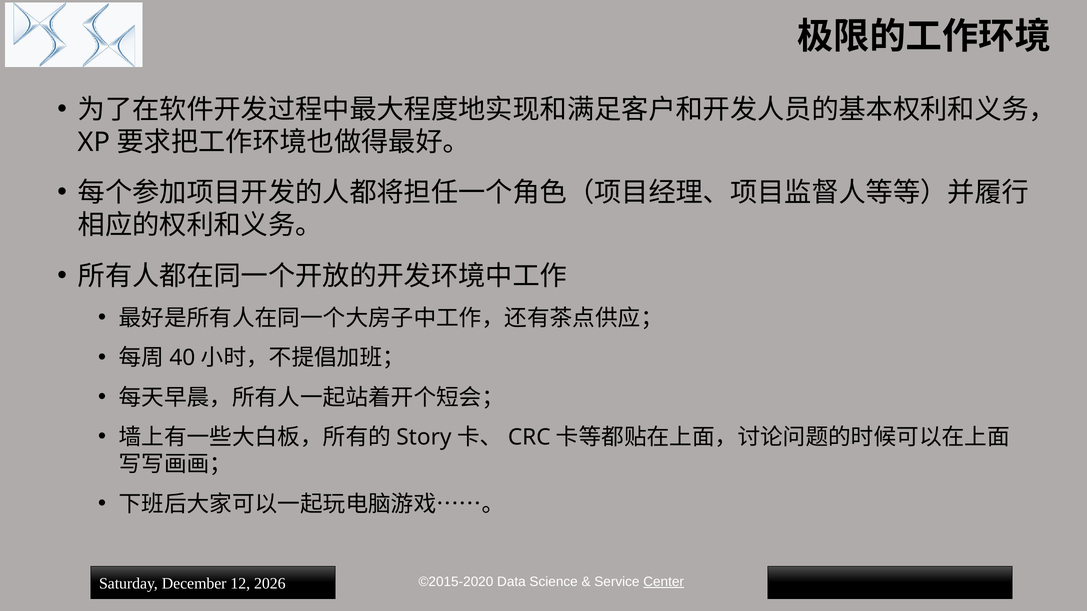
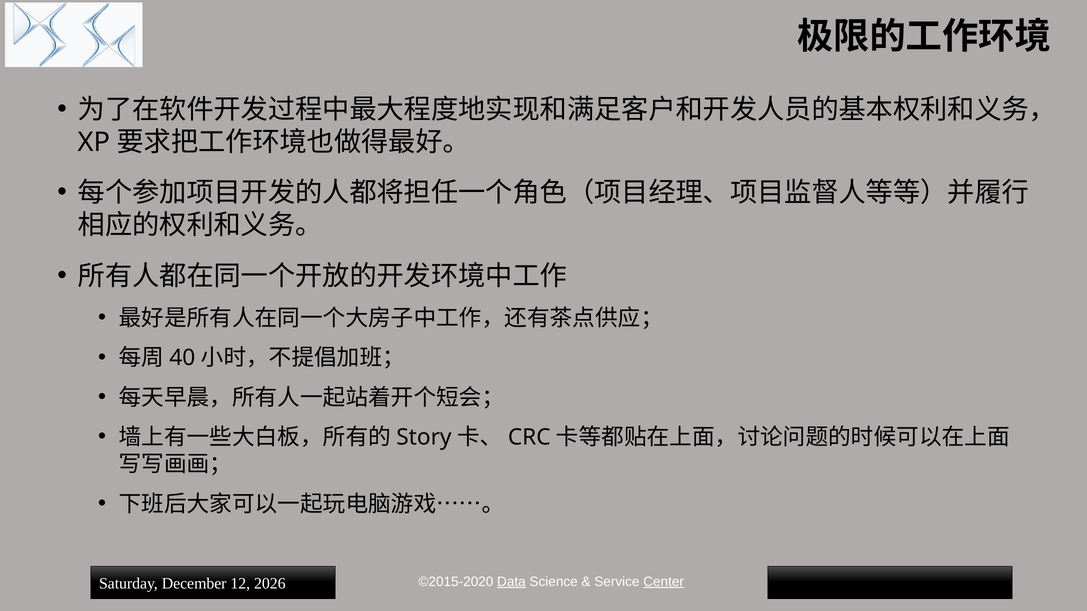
Data underline: none -> present
